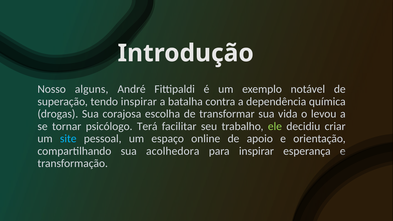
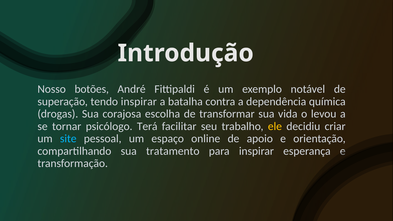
alguns: alguns -> botões
ele colour: light green -> yellow
acolhedora: acolhedora -> tratamento
